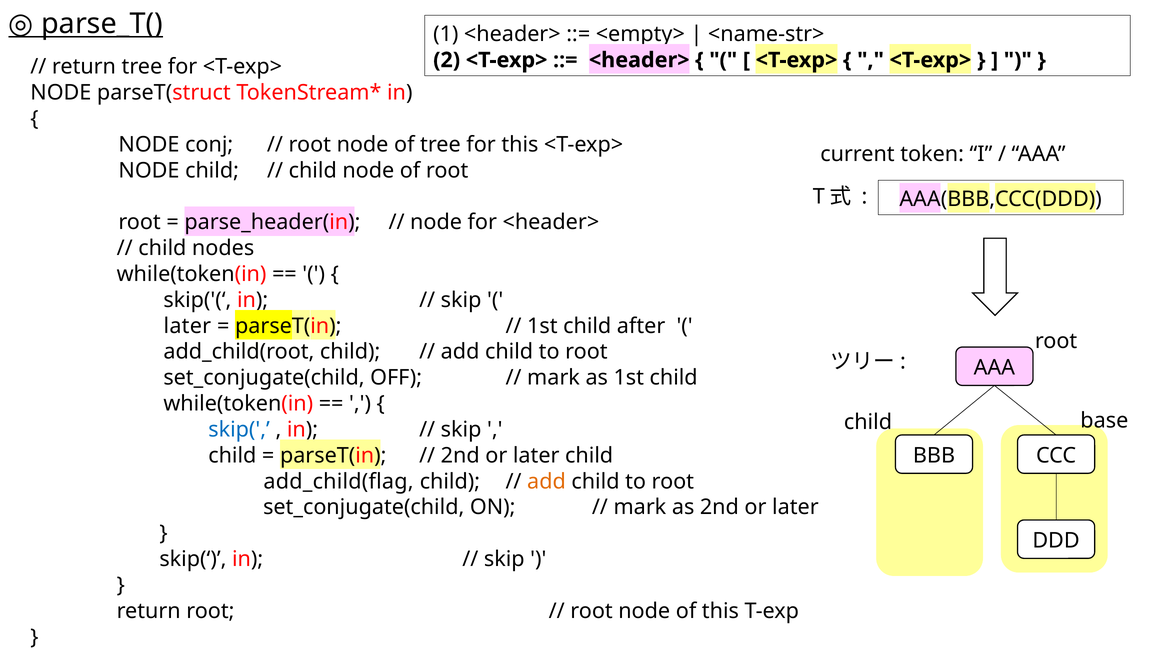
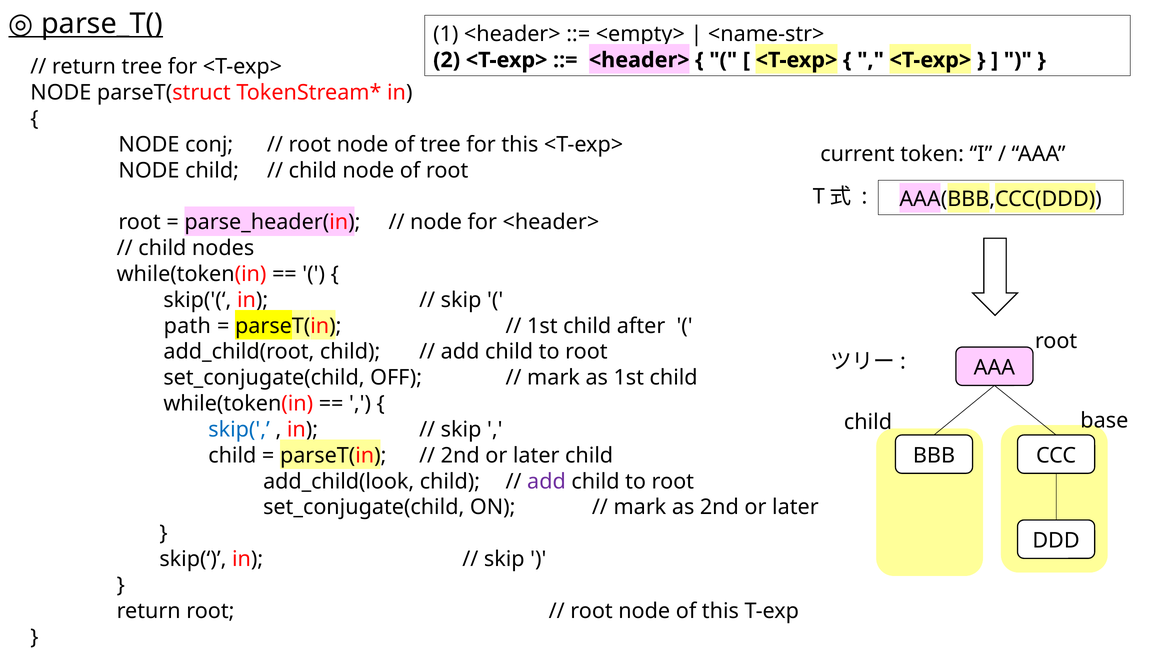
later at (187, 326): later -> path
add_child(flag: add_child(flag -> add_child(look
add at (546, 481) colour: orange -> purple
